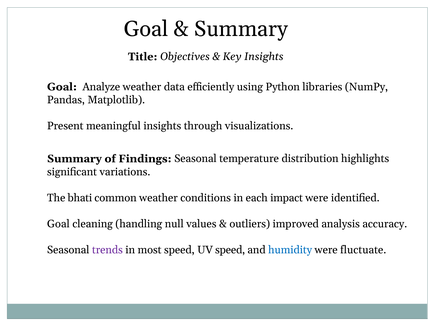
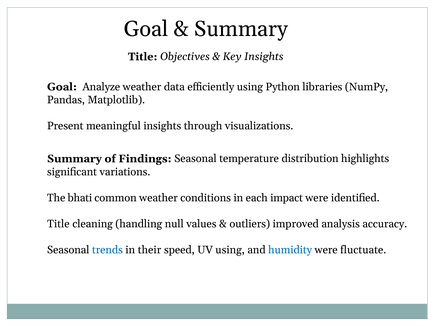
Goal at (58, 224): Goal -> Title
trends colour: purple -> blue
most: most -> their
UV speed: speed -> using
